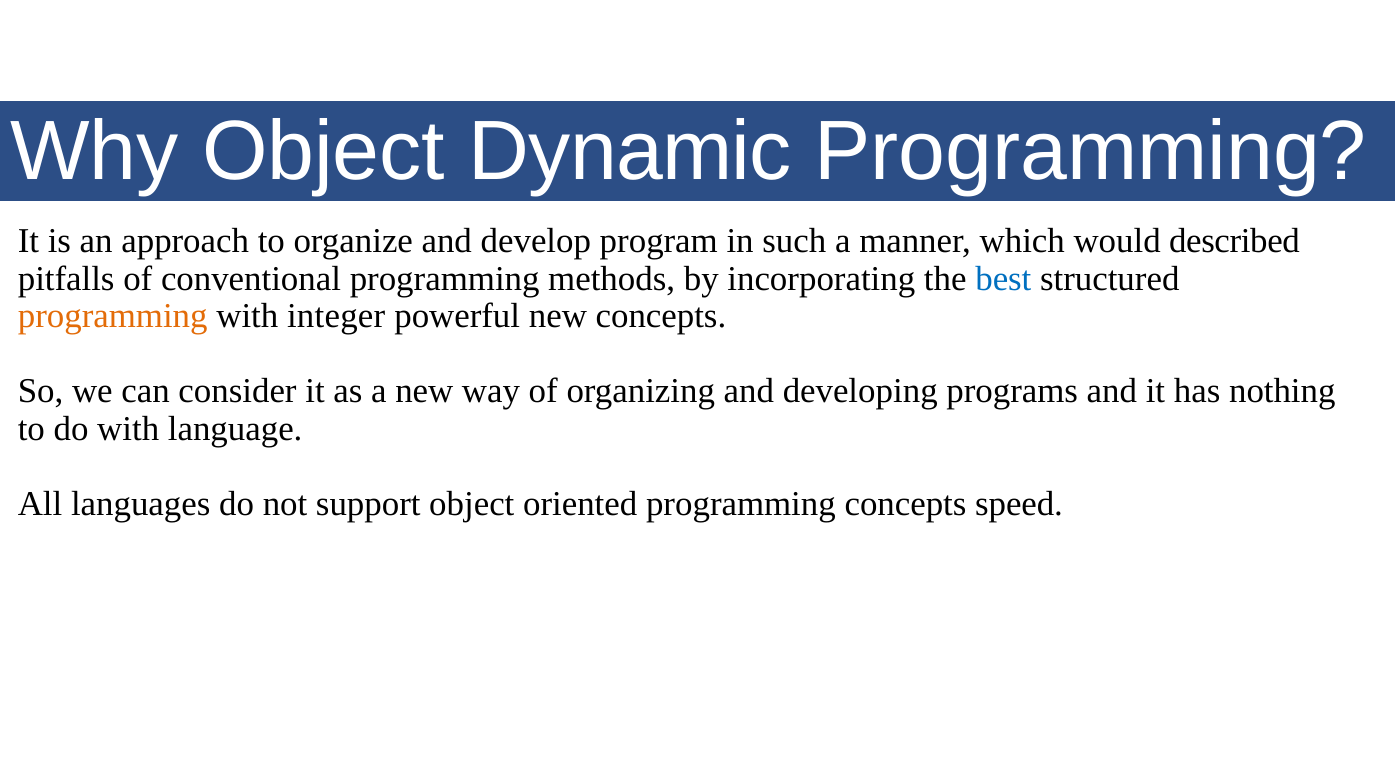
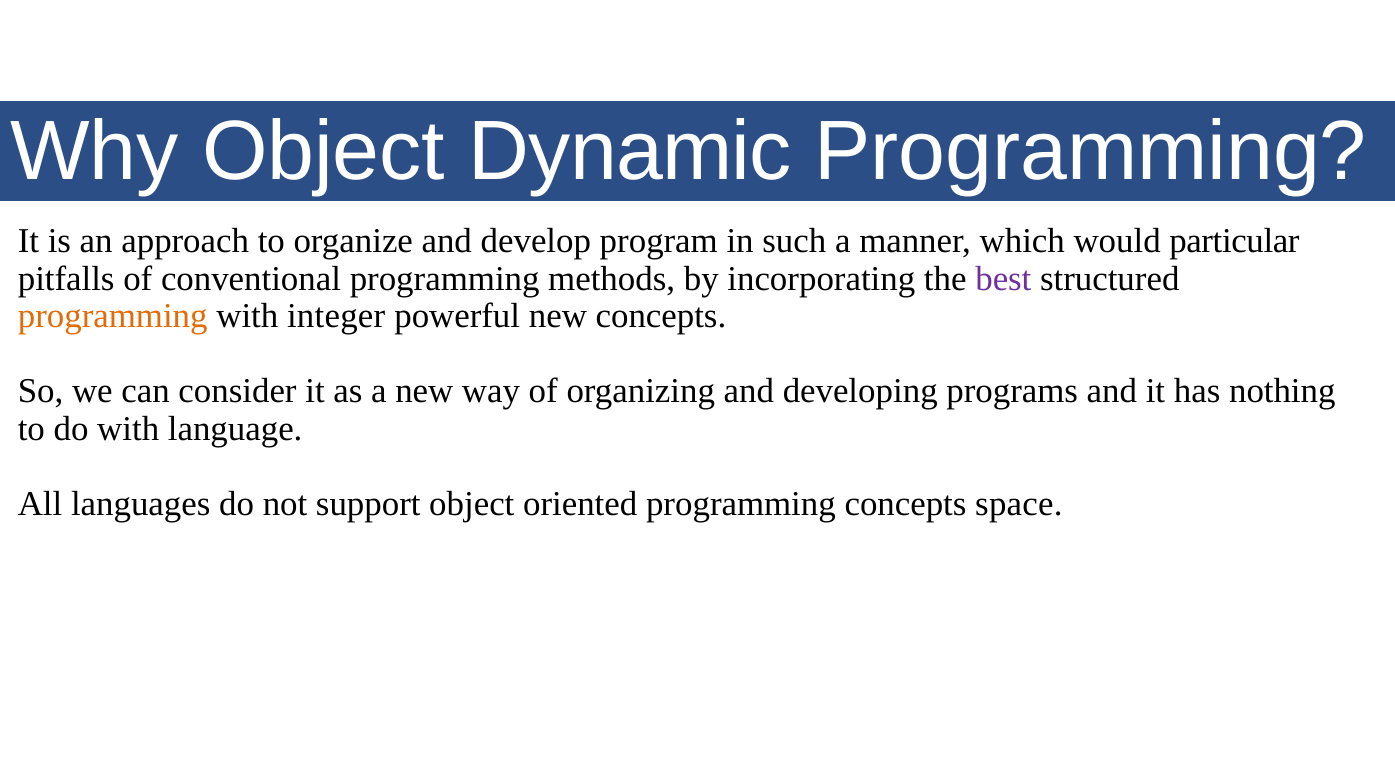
described: described -> particular
best colour: blue -> purple
speed: speed -> space
